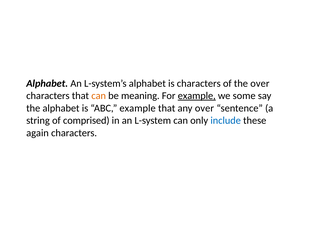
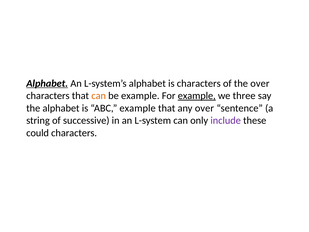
Alphabet at (47, 83) underline: none -> present
be meaning: meaning -> example
some: some -> three
comprised: comprised -> successive
include colour: blue -> purple
again: again -> could
